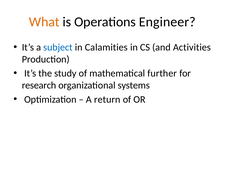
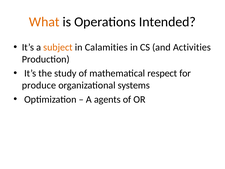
Engineer: Engineer -> Intended
subject colour: blue -> orange
further: further -> respect
research: research -> produce
return: return -> agents
